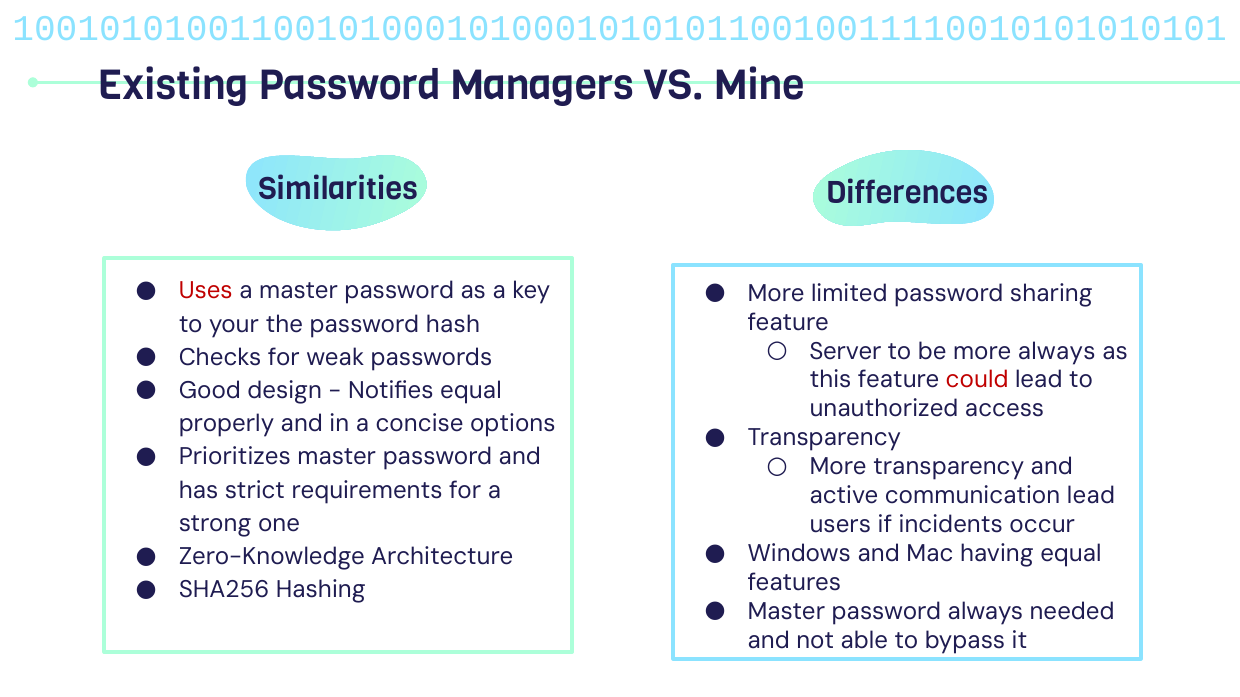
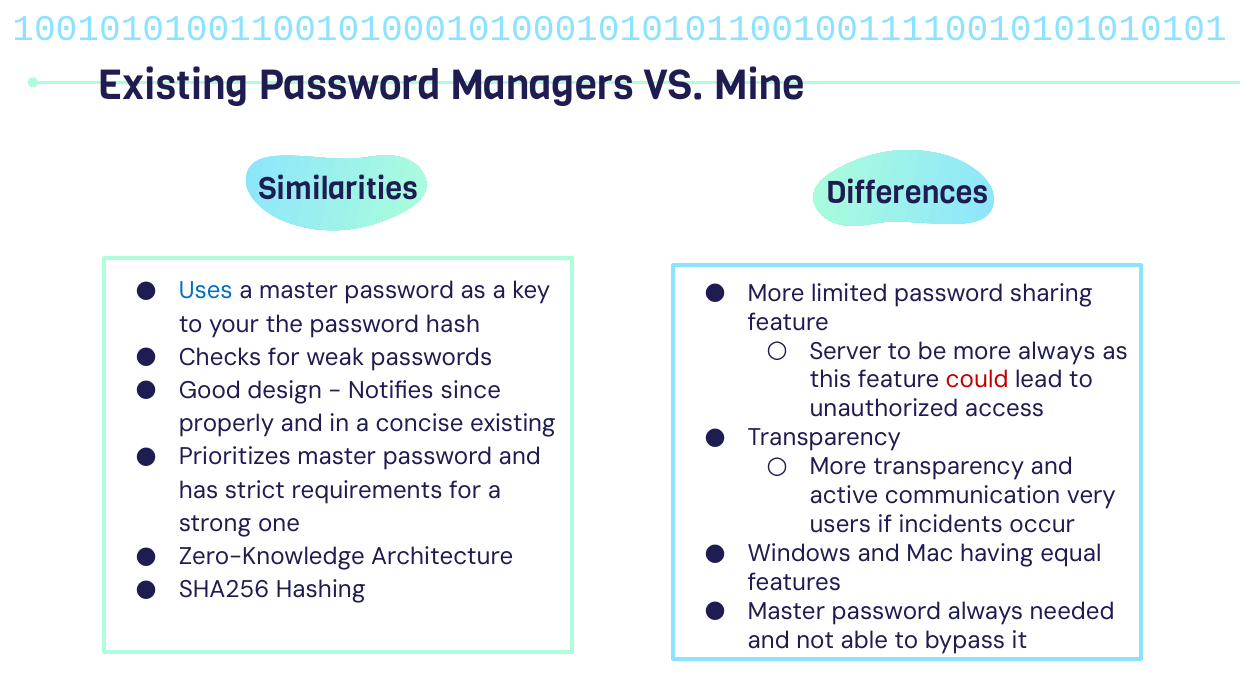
Uses colour: red -> blue
Notifies equal: equal -> since
concise options: options -> existing
communication lead: lead -> very
